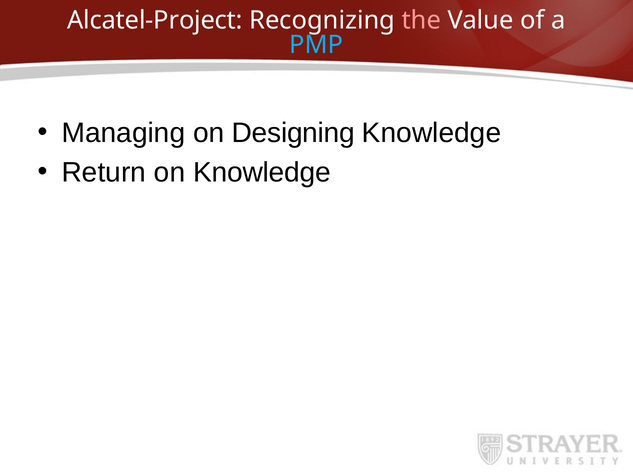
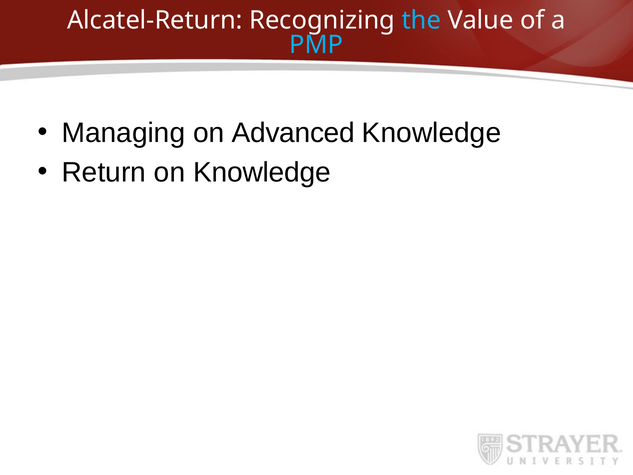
Alcatel-Project: Alcatel-Project -> Alcatel-Return
the colour: pink -> light blue
Designing: Designing -> Advanced
